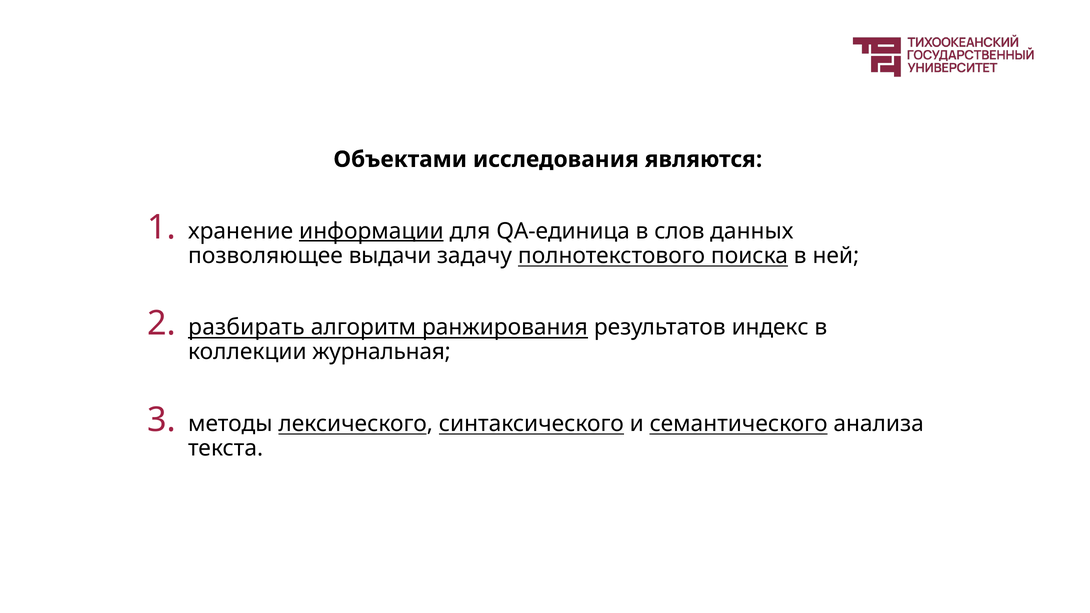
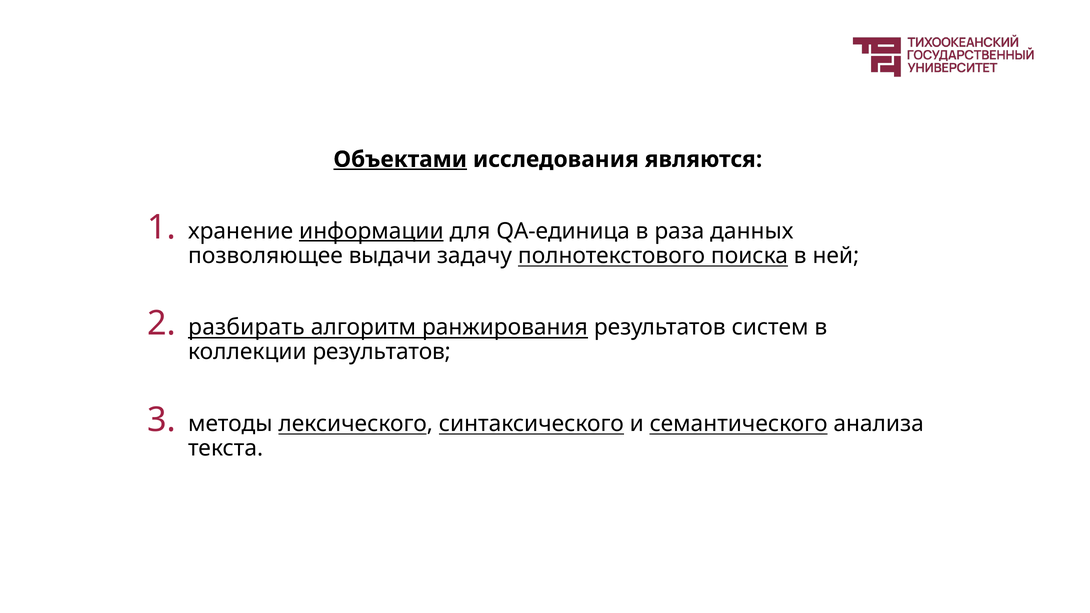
Объектами underline: none -> present
слов: слов -> раза
индекс: индекс -> систем
коллекции журнальная: журнальная -> результатов
